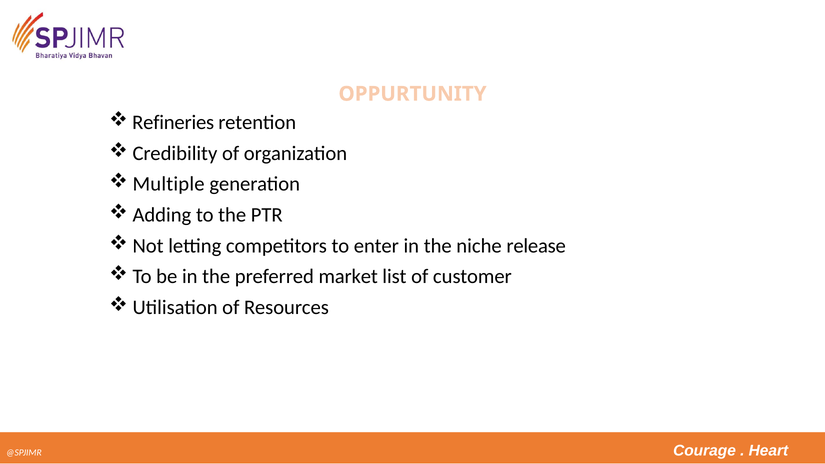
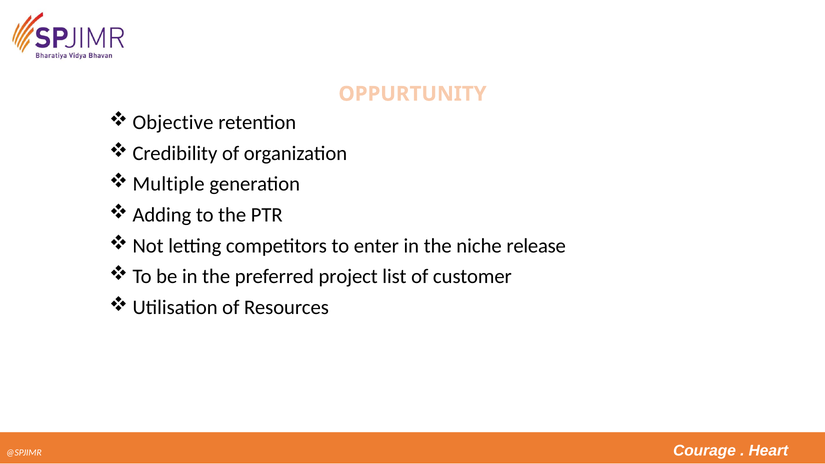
Refineries: Refineries -> Objective
market: market -> project
